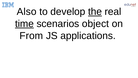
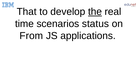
Also: Also -> That
time underline: present -> none
object: object -> status
